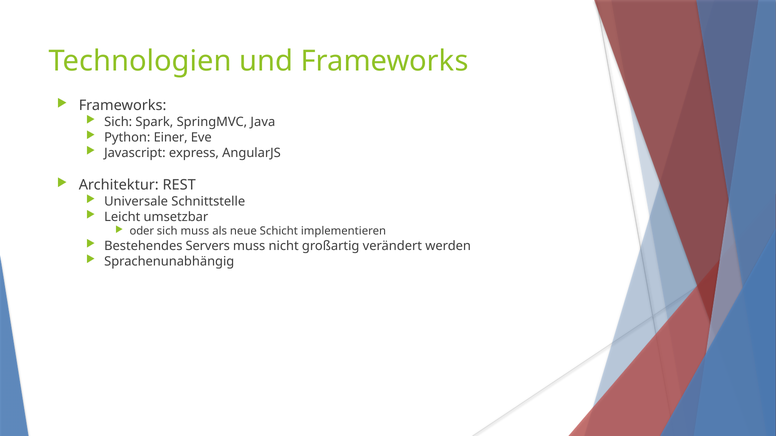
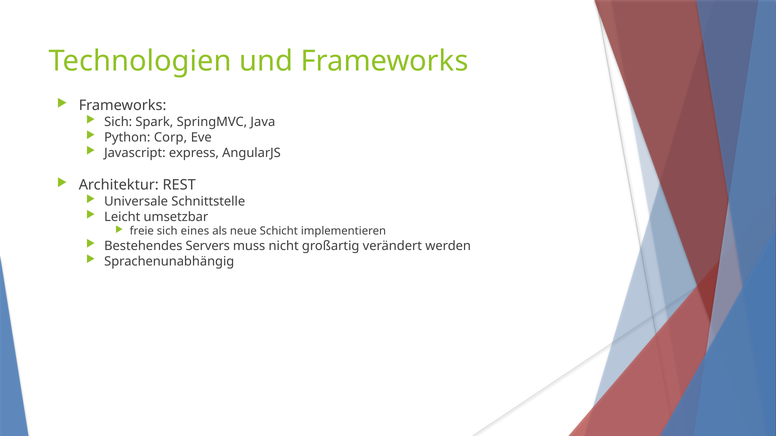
Einer: Einer -> Corp
oder: oder -> freie
sich muss: muss -> eines
